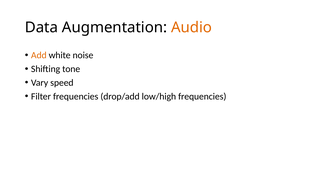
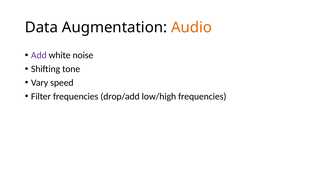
Add colour: orange -> purple
